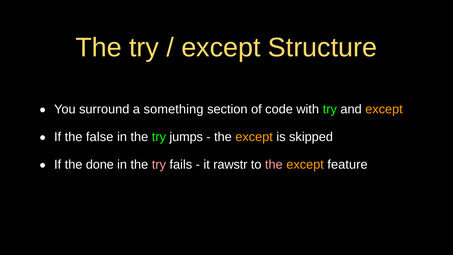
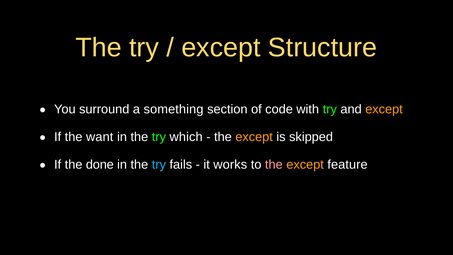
false: false -> want
jumps: jumps -> which
try at (159, 164) colour: pink -> light blue
rawstr: rawstr -> works
